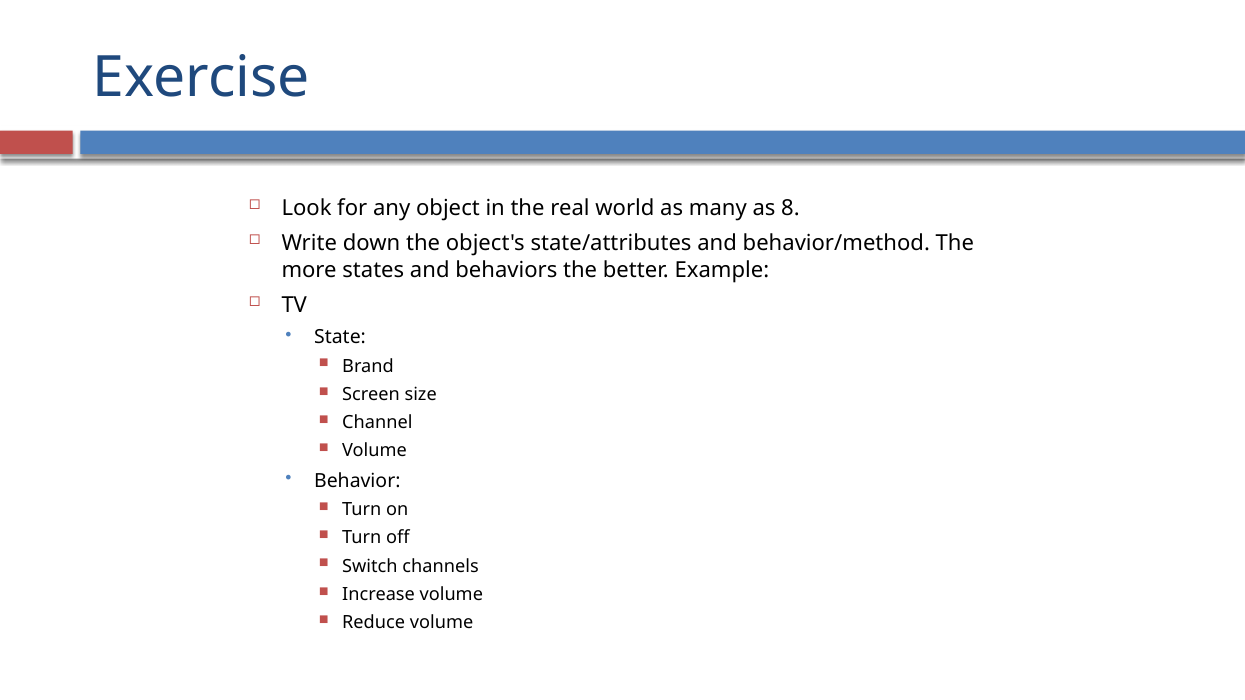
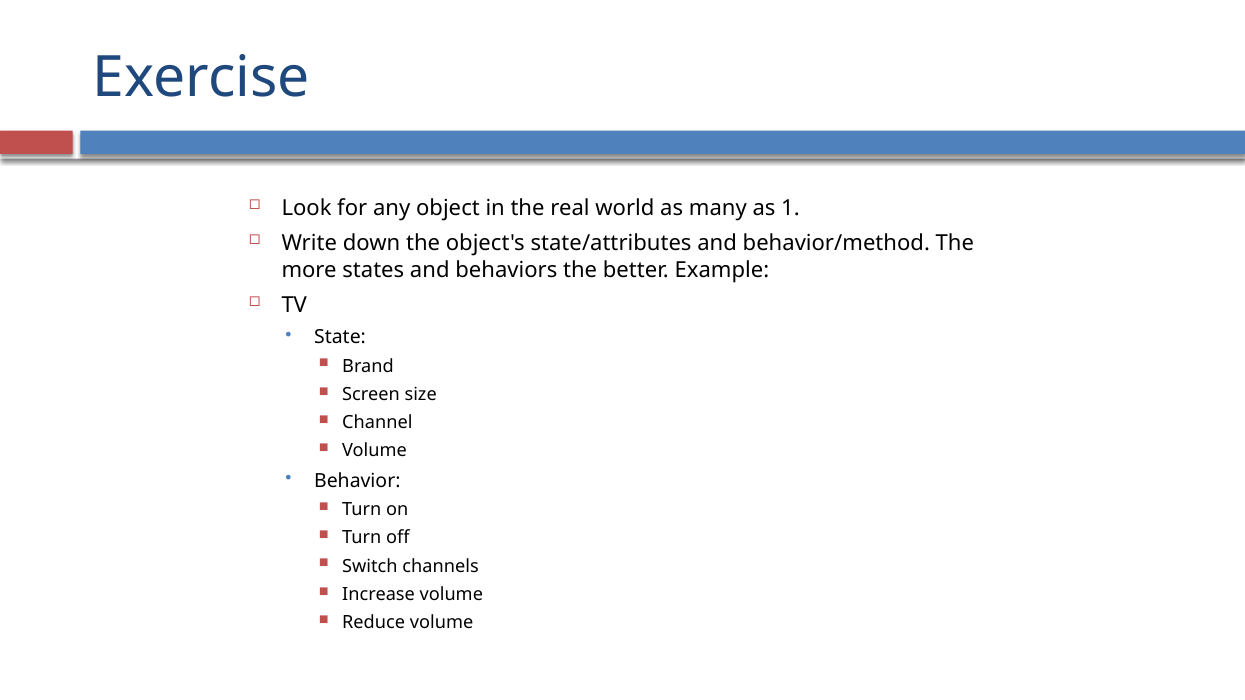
8: 8 -> 1
